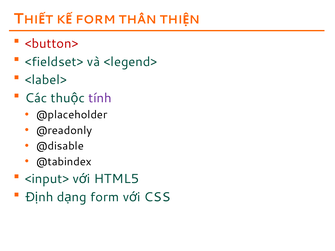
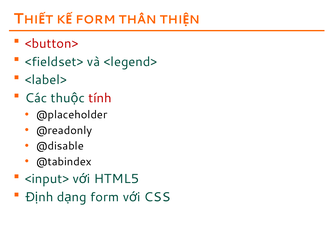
tính colour: purple -> red
